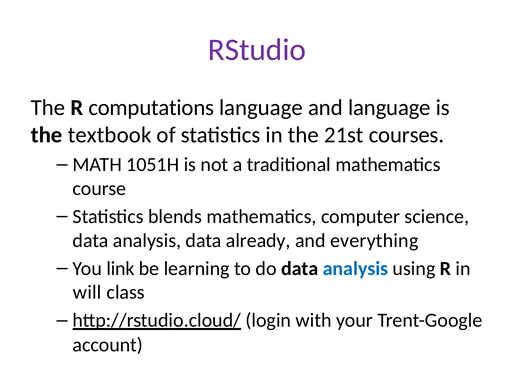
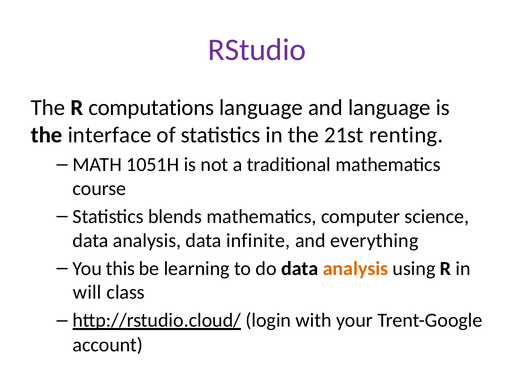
textbook: textbook -> interface
courses: courses -> renting
already: already -> infinite
link: link -> this
analysis at (355, 269) colour: blue -> orange
